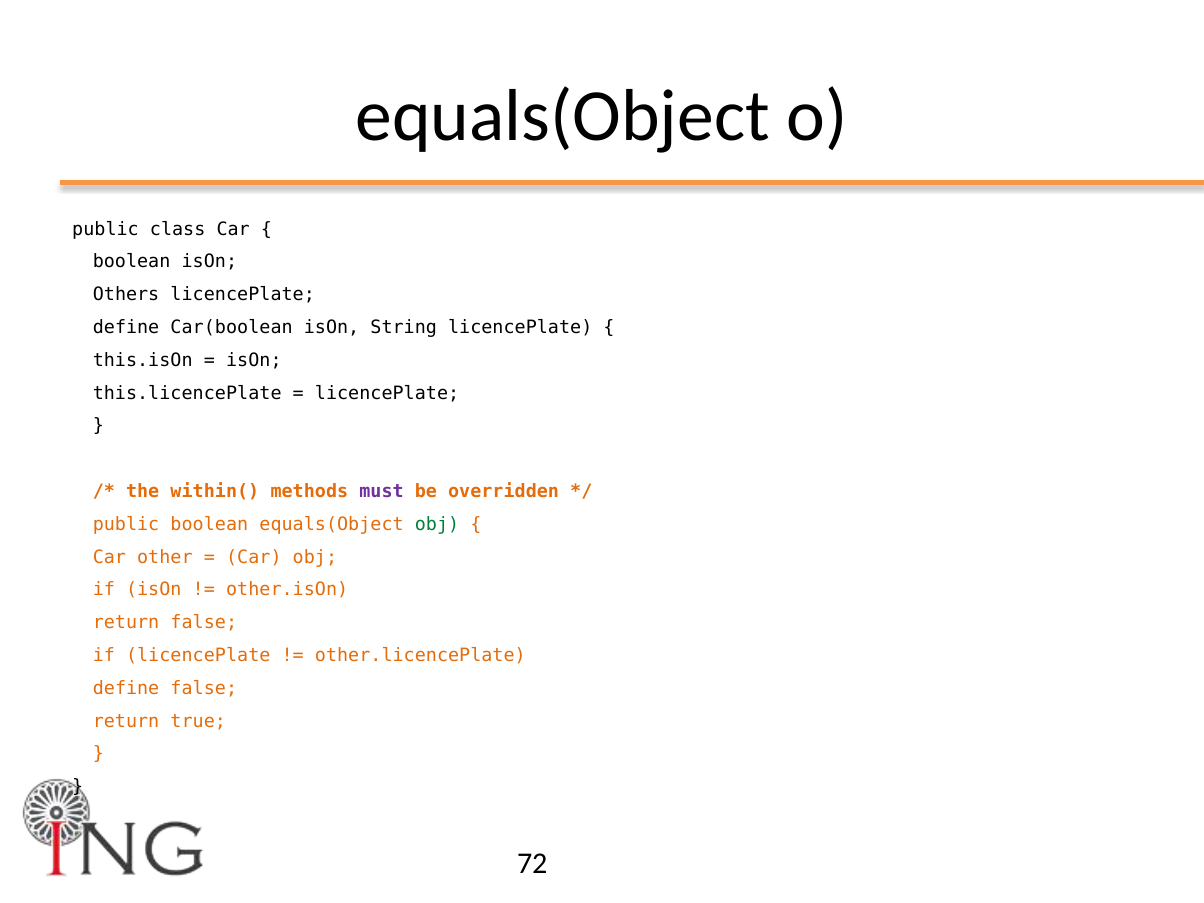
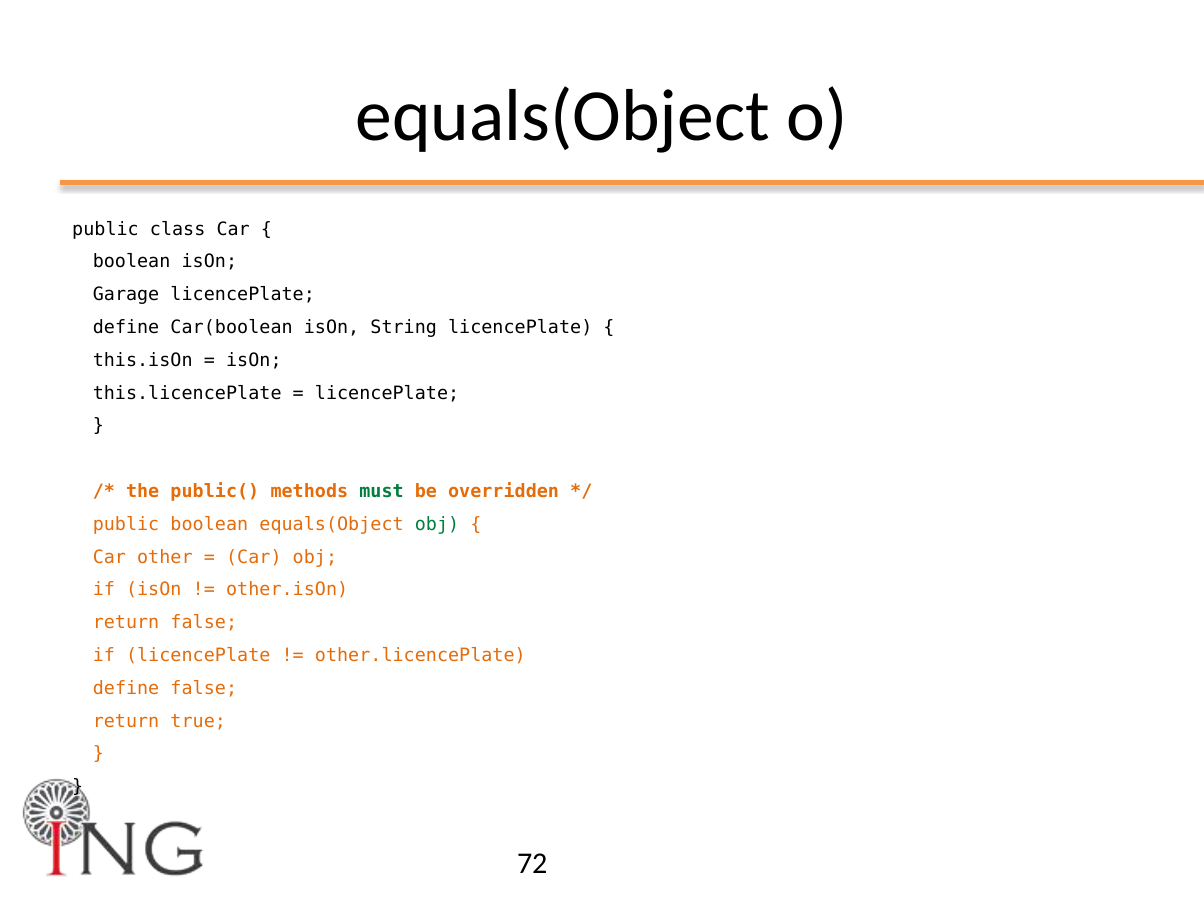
Others: Others -> Garage
within(: within( -> public(
must colour: purple -> green
